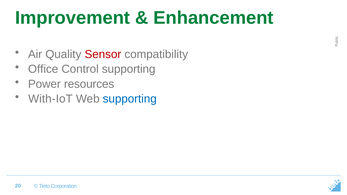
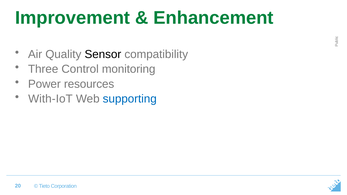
Sensor colour: red -> black
Office: Office -> Three
Control supporting: supporting -> monitoring
